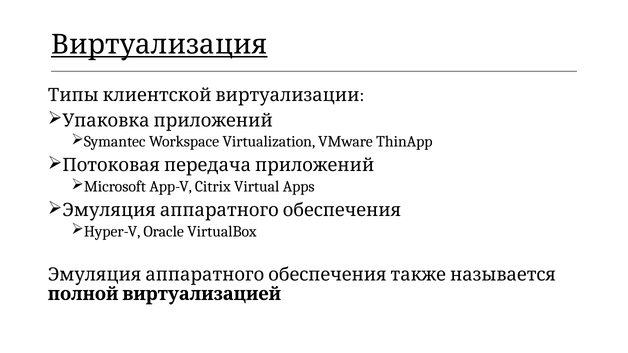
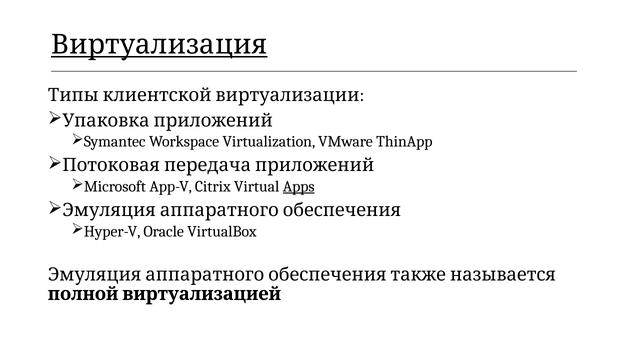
Apps underline: none -> present
